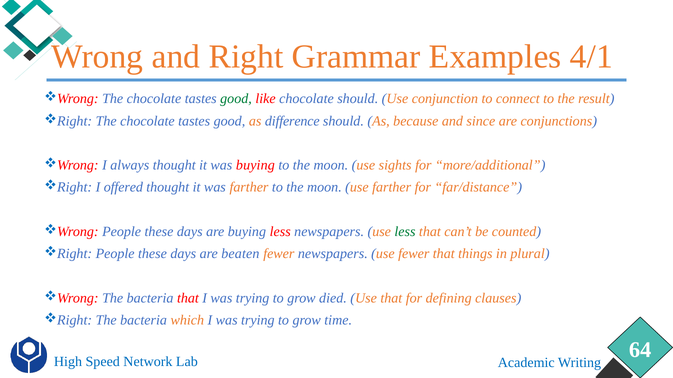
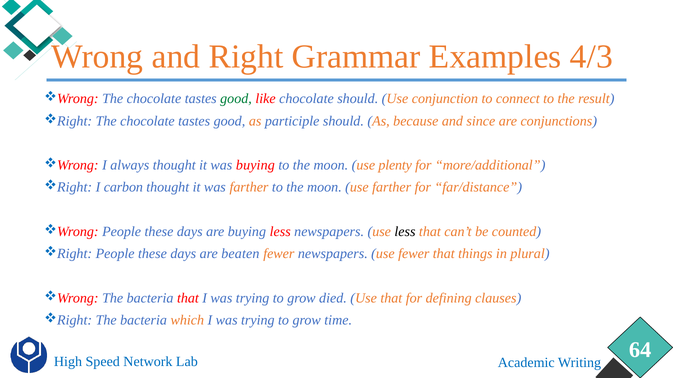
4/1: 4/1 -> 4/3
difference: difference -> participle
sights: sights -> plenty
offered: offered -> carbon
less at (405, 232) colour: green -> black
